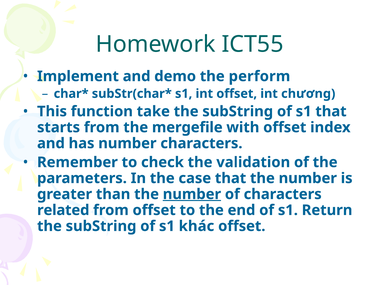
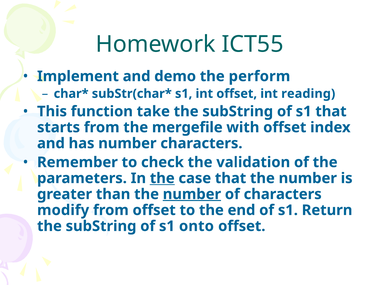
chương: chương -> reading
the at (162, 178) underline: none -> present
related: related -> modify
khác: khác -> onto
